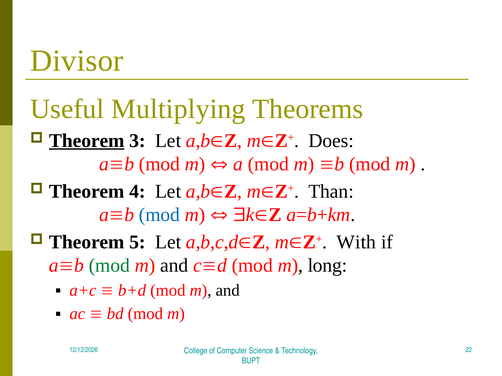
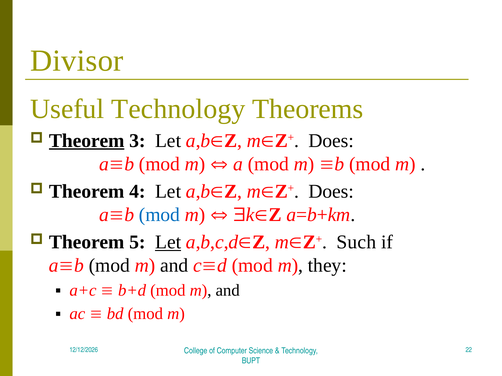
Useful Multiplying: Multiplying -> Technology
Than at (331, 192): Than -> Does
Let at (168, 242) underline: none -> present
With: With -> Such
mod at (109, 266) colour: green -> black
long: long -> they
